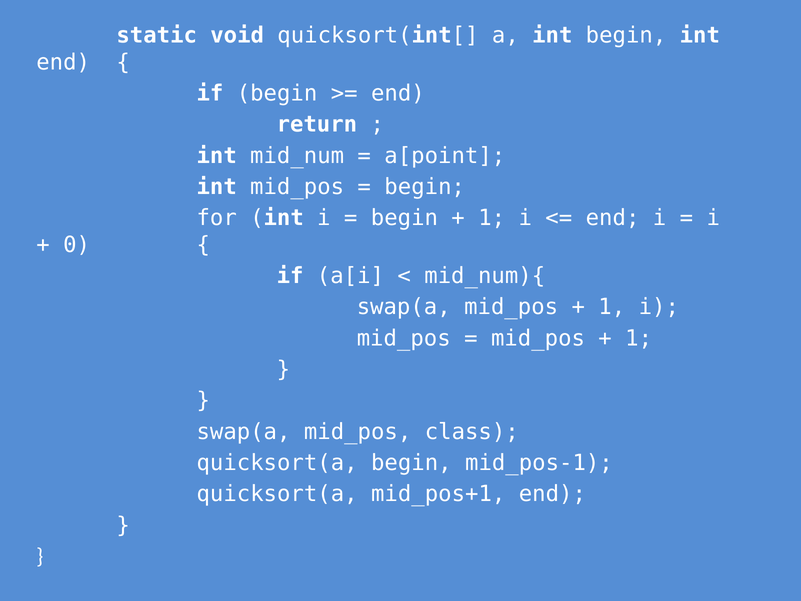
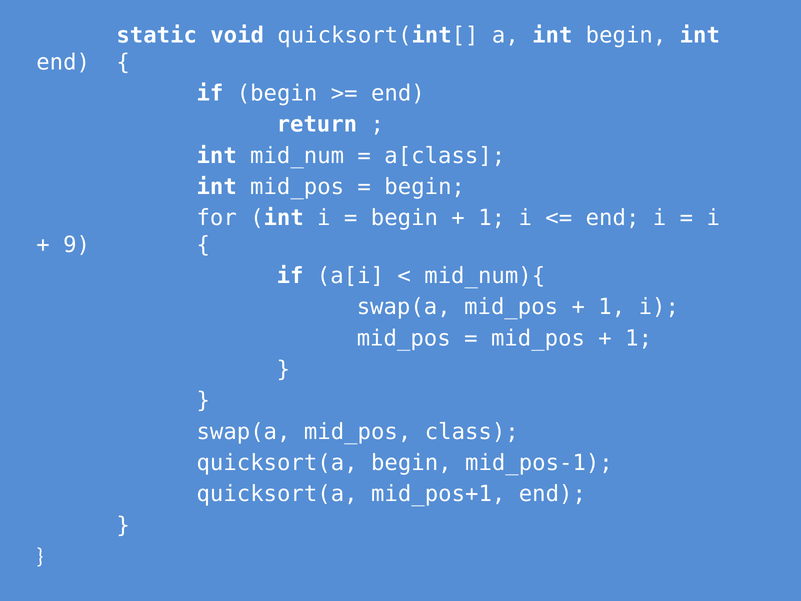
a[point: a[point -> a[class
0: 0 -> 9
